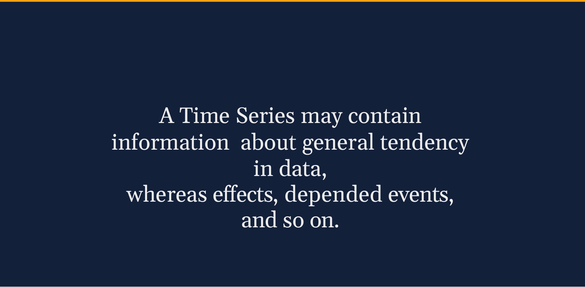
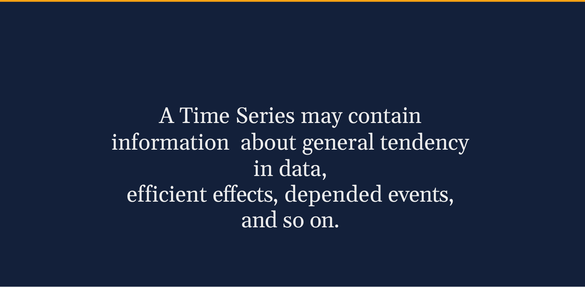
whereas: whereas -> efficient
